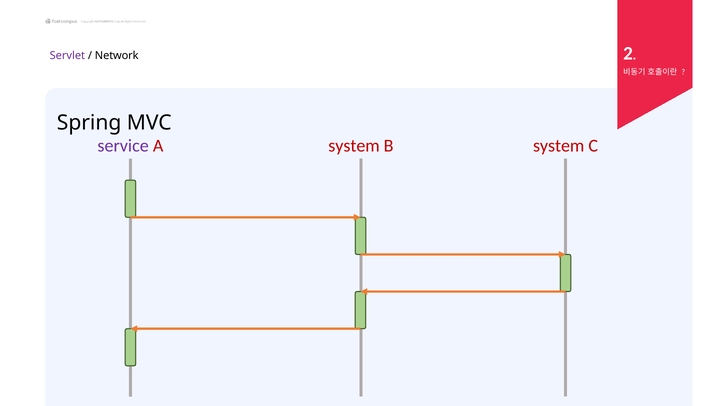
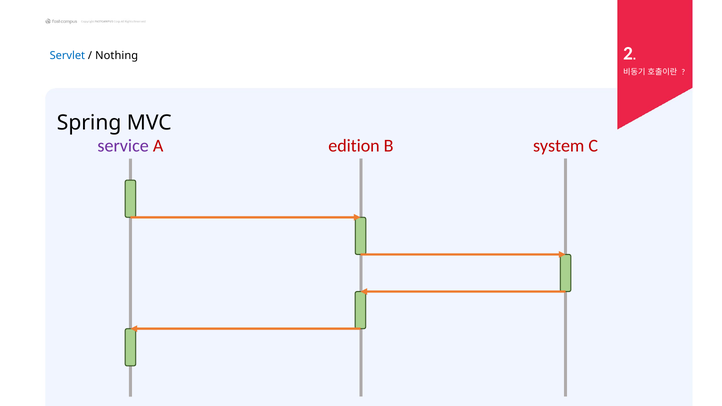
Servlet colour: purple -> blue
Network: Network -> Nothing
A system: system -> edition
